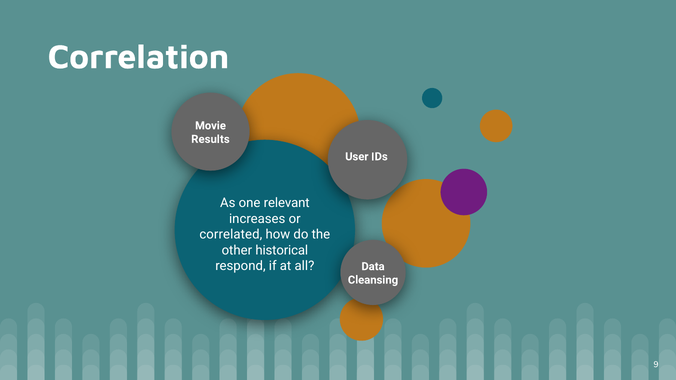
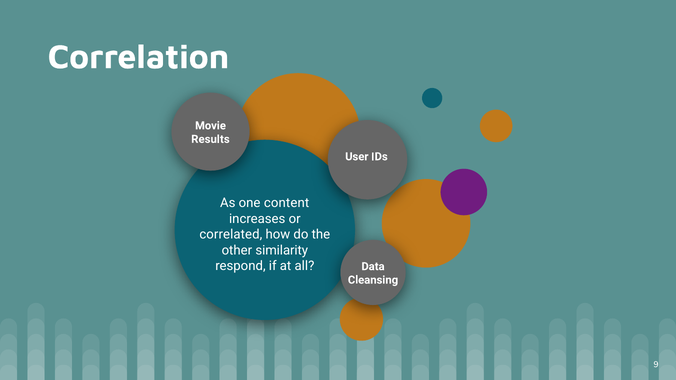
relevant: relevant -> content
historical: historical -> similarity
